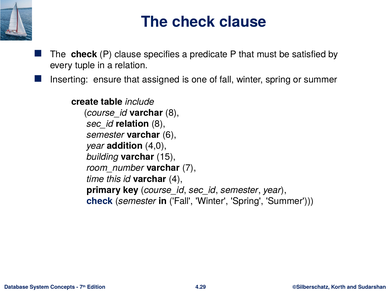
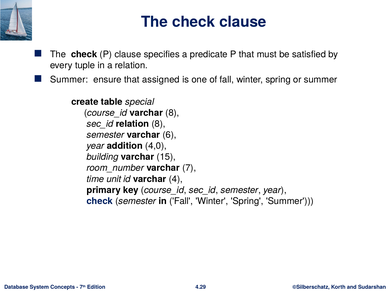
Inserting at (69, 80): Inserting -> Summer
include: include -> special
this: this -> unit
